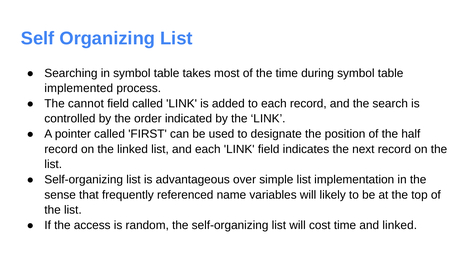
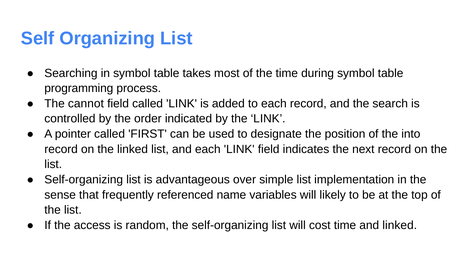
implemented: implemented -> programming
half: half -> into
